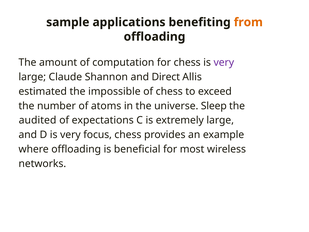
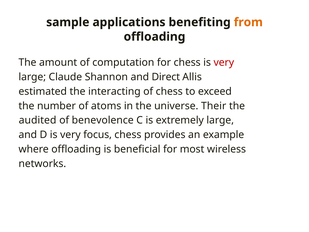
very at (224, 63) colour: purple -> red
impossible: impossible -> interacting
Sleep: Sleep -> Their
expectations: expectations -> benevolence
